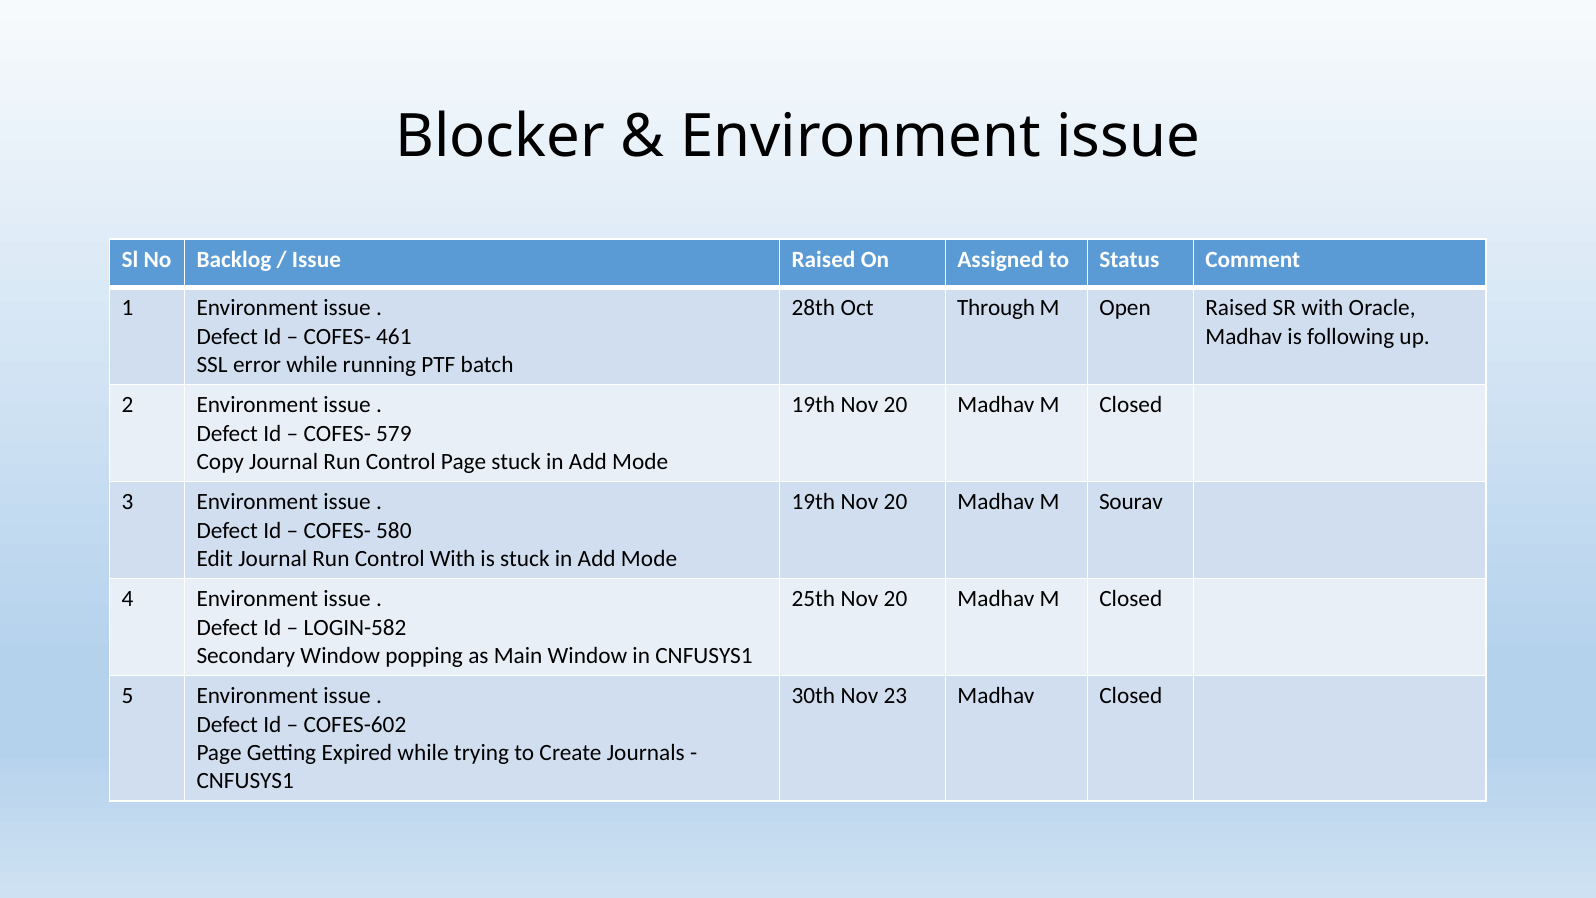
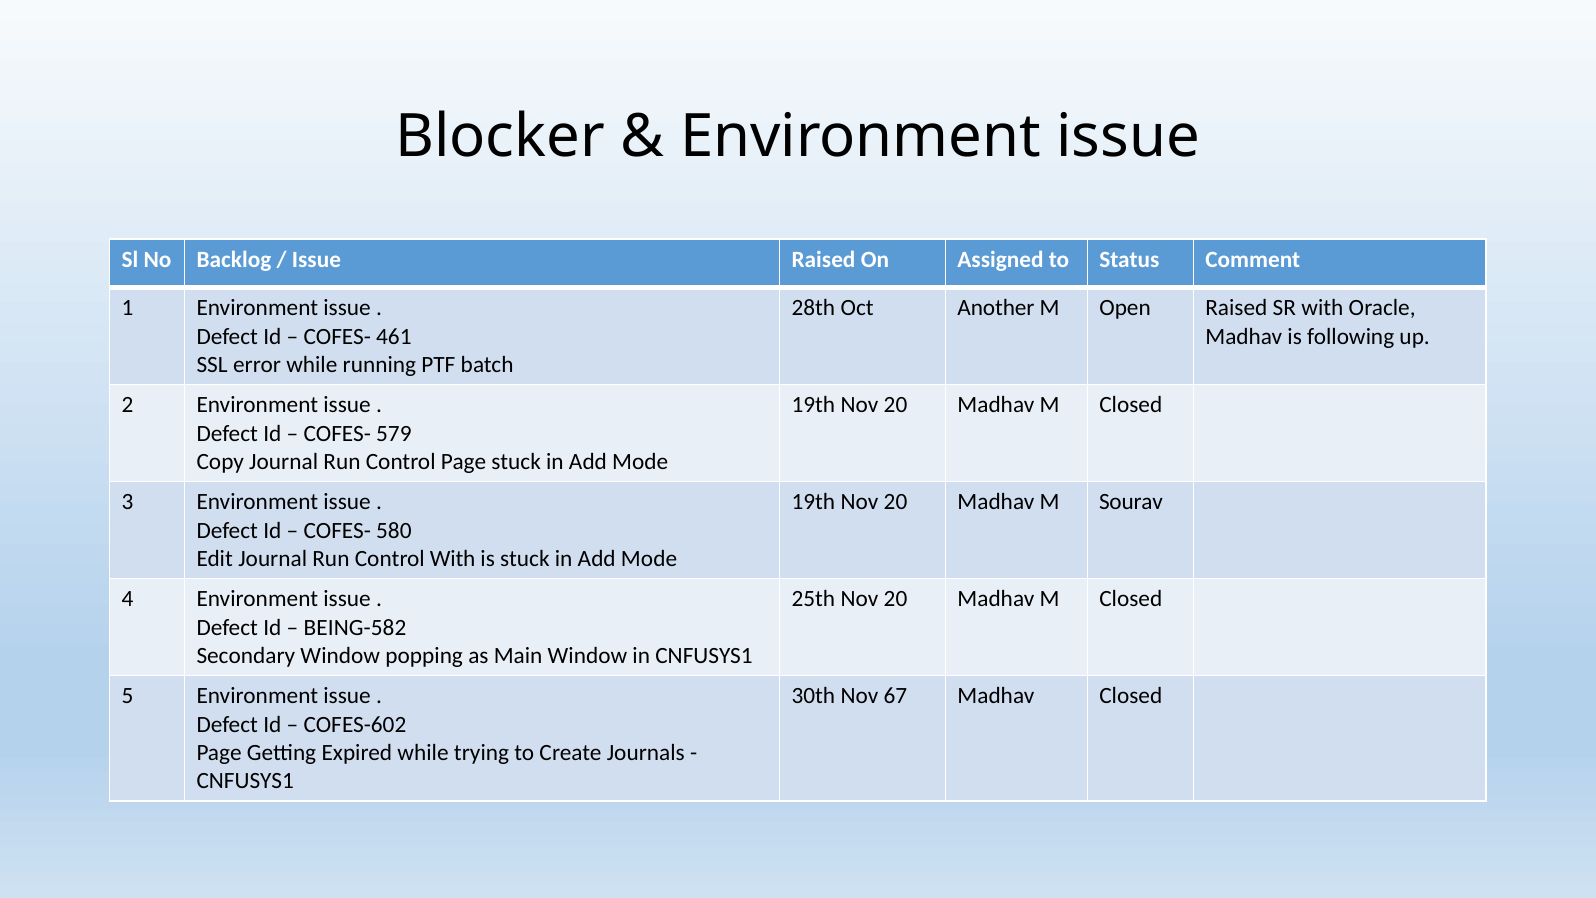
Through: Through -> Another
LOGIN-582: LOGIN-582 -> BEING-582
23: 23 -> 67
